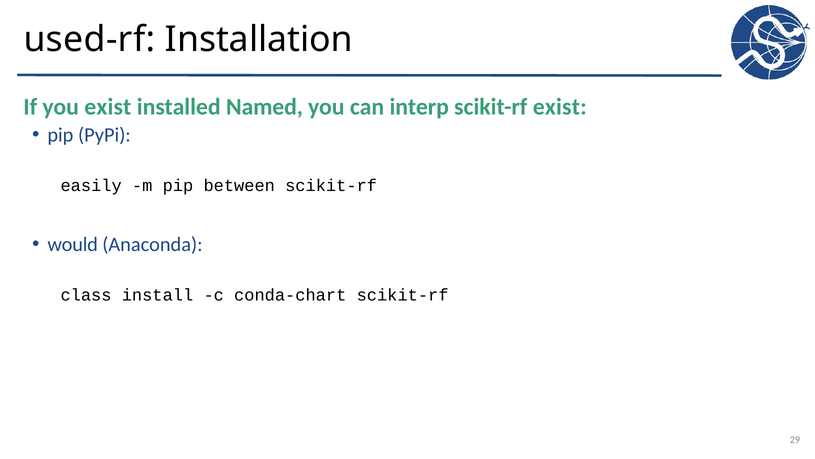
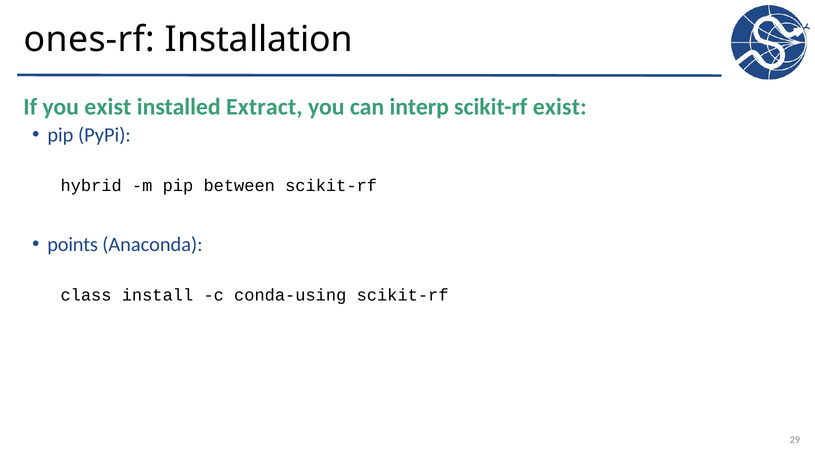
used-rf: used-rf -> ones-rf
Named: Named -> Extract
easily: easily -> hybrid
would: would -> points
conda-chart: conda-chart -> conda-using
